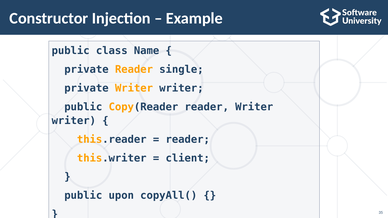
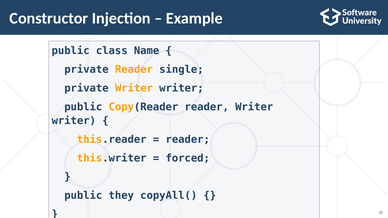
client: client -> forced
upon: upon -> they
